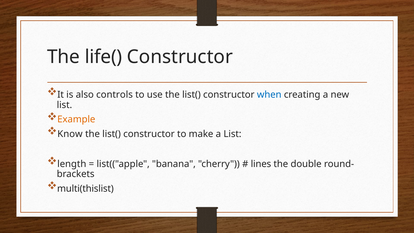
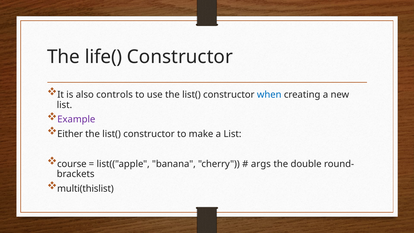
Example colour: orange -> purple
Know: Know -> Either
length: length -> course
lines: lines -> args
